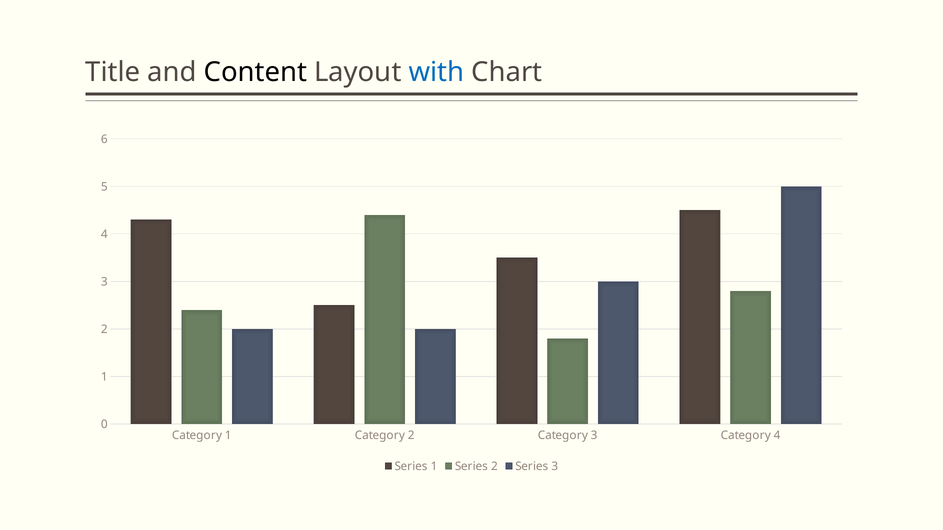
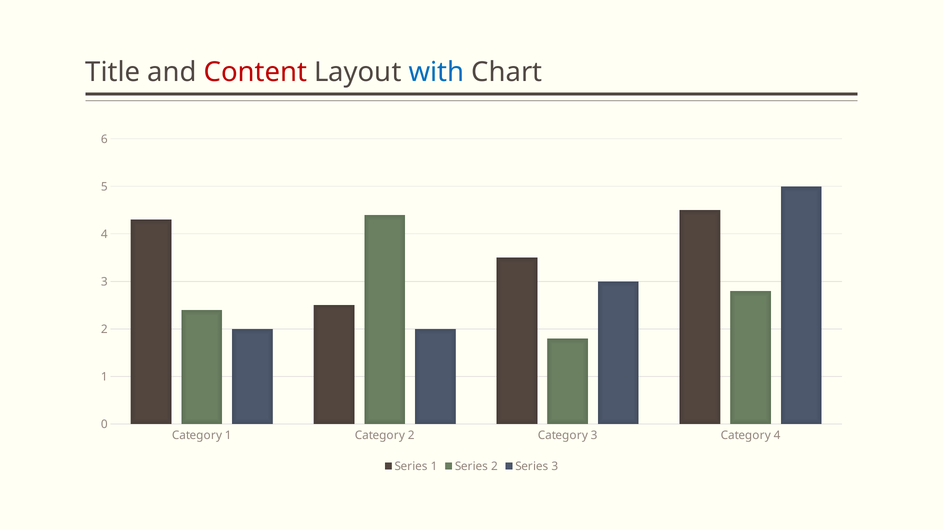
Content colour: black -> red
